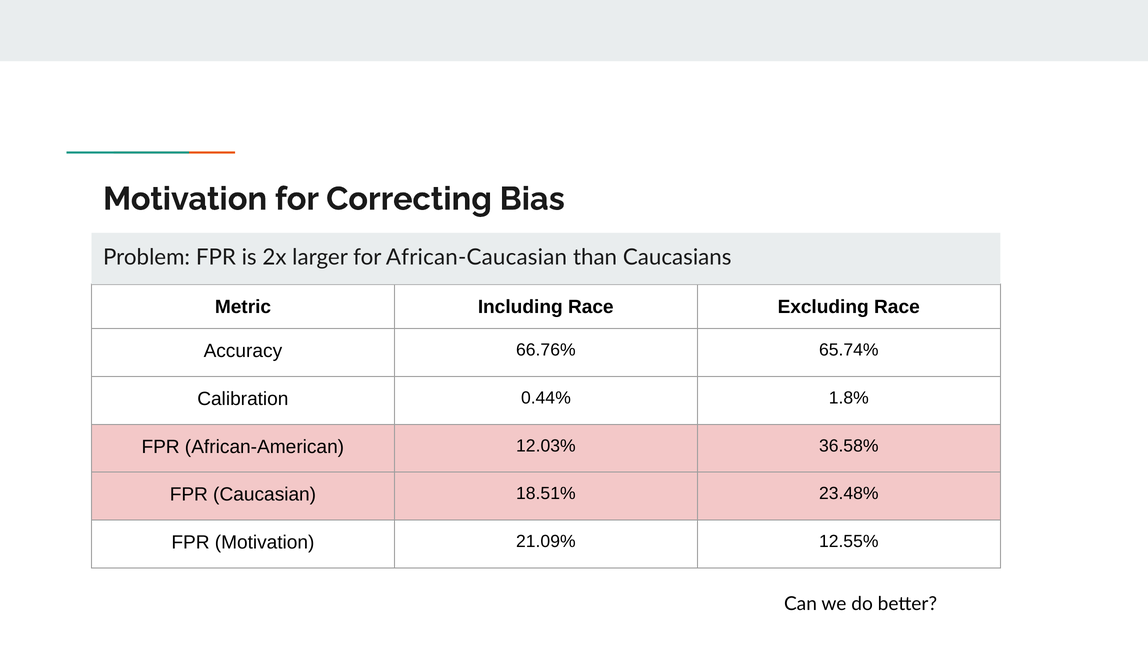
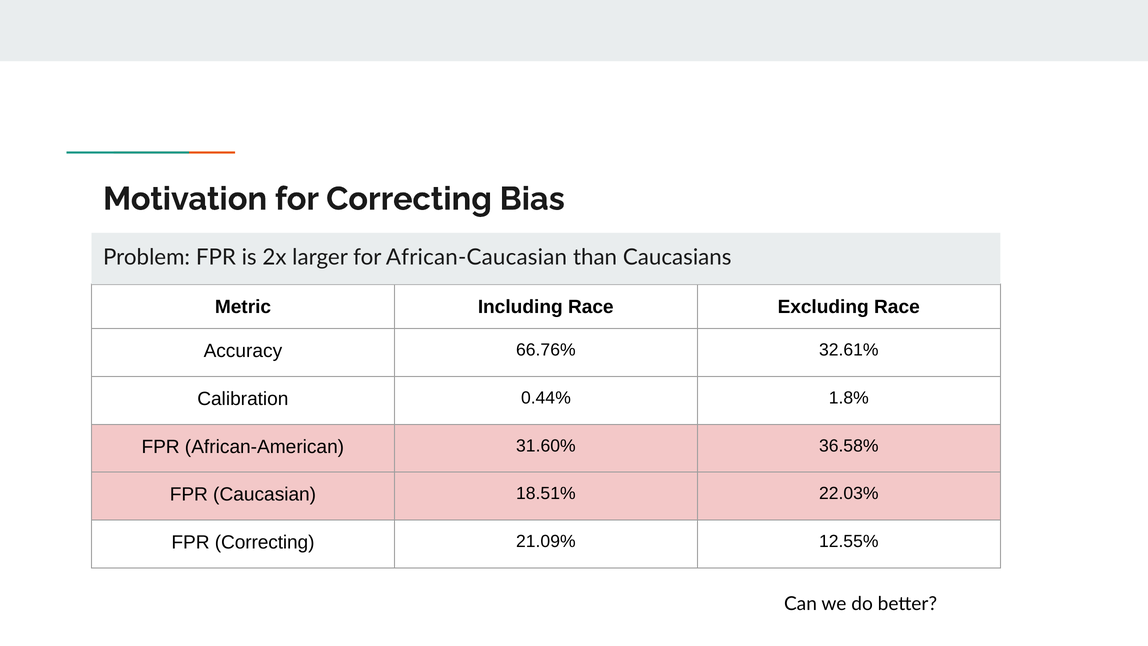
65.74%: 65.74% -> 32.61%
12.03%: 12.03% -> 31.60%
23.48%: 23.48% -> 22.03%
FPR Motivation: Motivation -> Correcting
